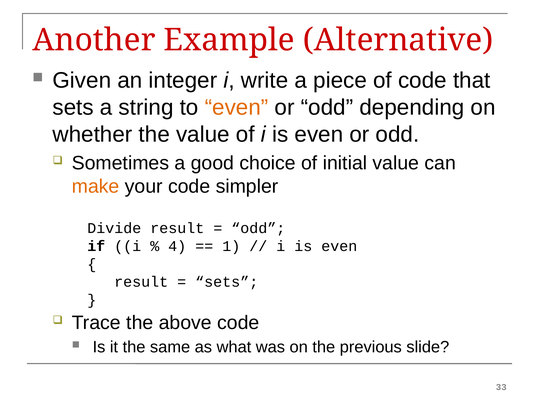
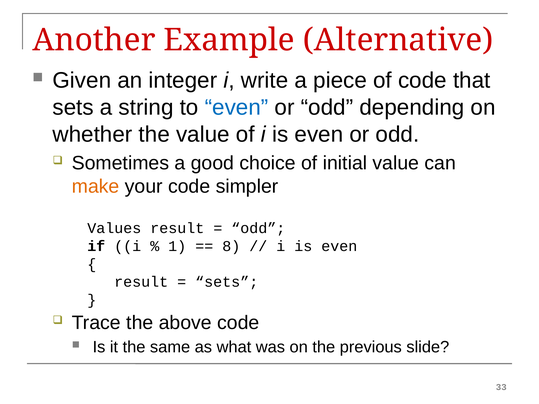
even at (237, 108) colour: orange -> blue
Divide: Divide -> Values
4: 4 -> 1
1: 1 -> 8
